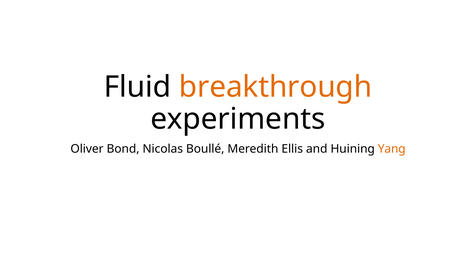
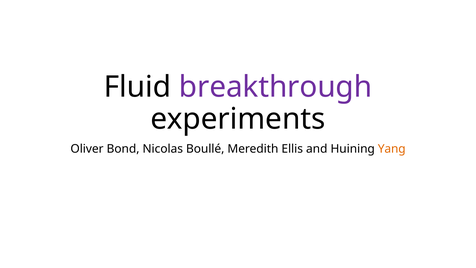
breakthrough colour: orange -> purple
